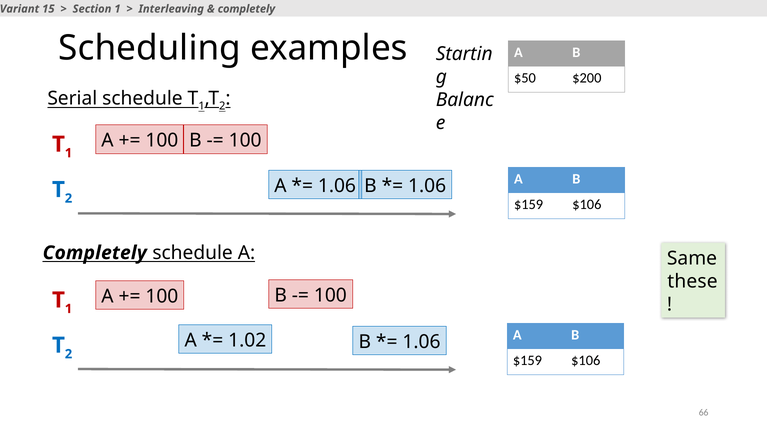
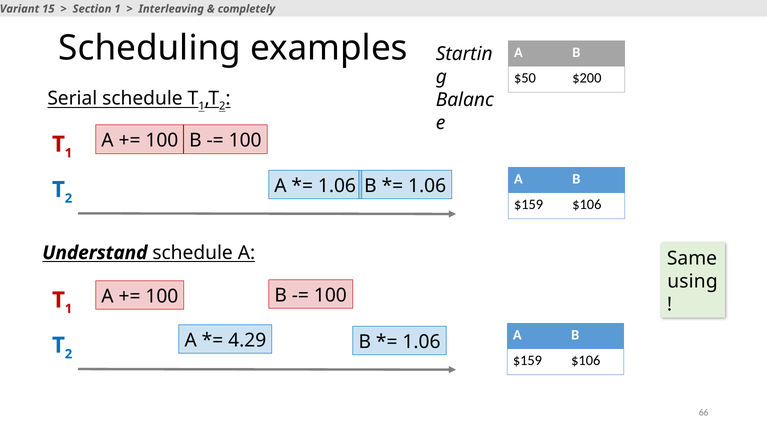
Completely at (95, 252): Completely -> Understand
these: these -> using
1.02: 1.02 -> 4.29
